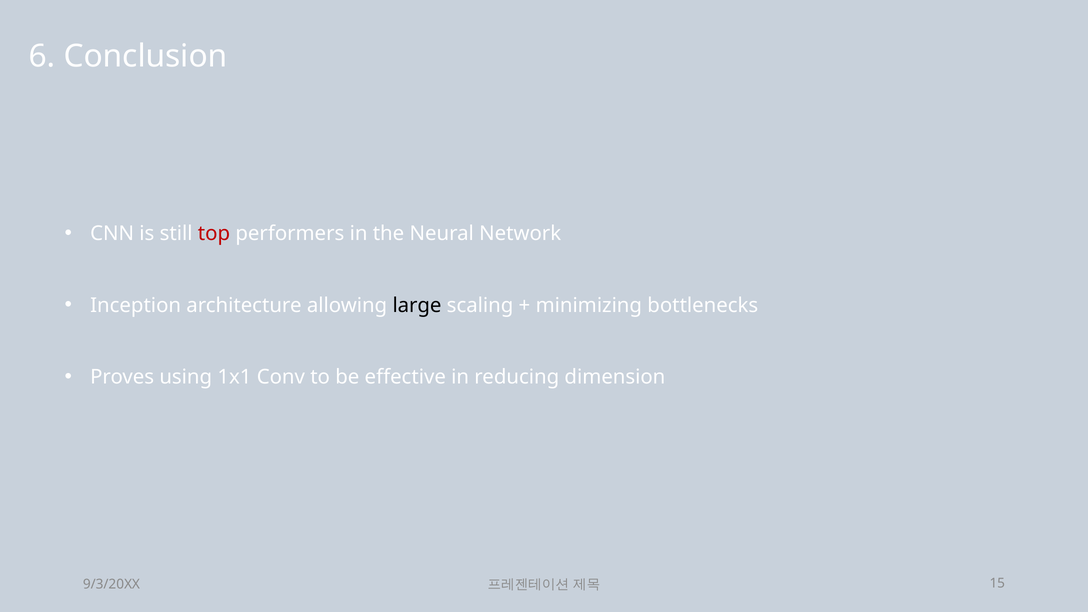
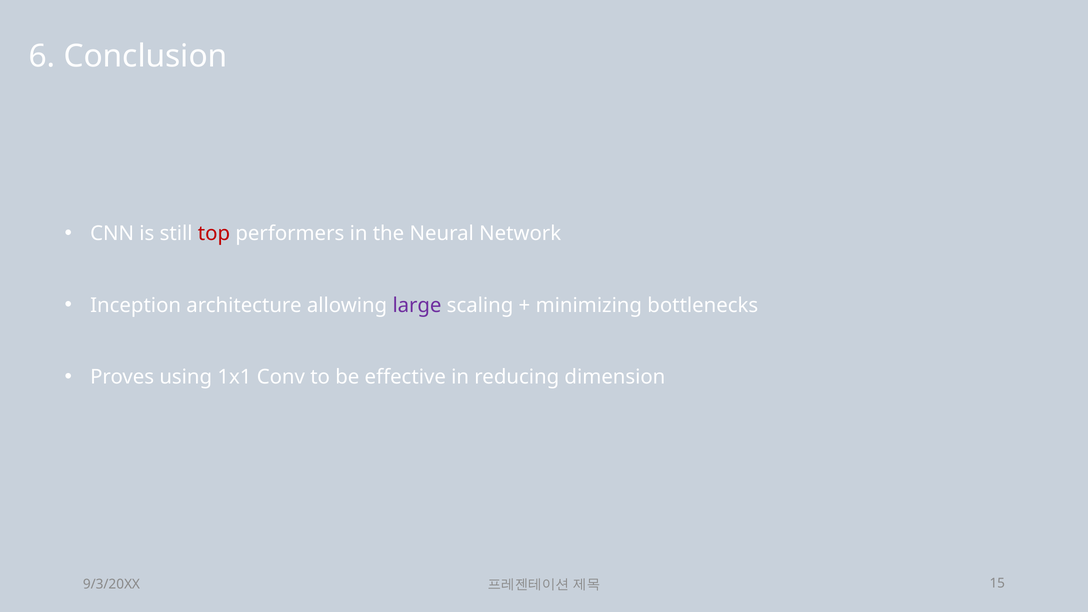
large colour: black -> purple
